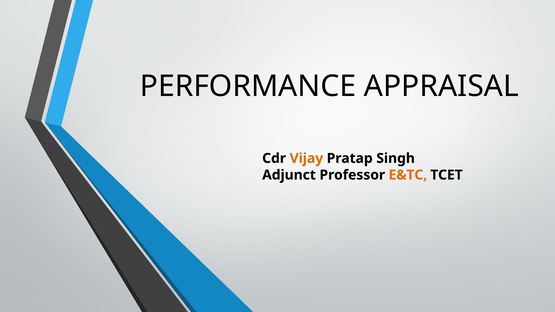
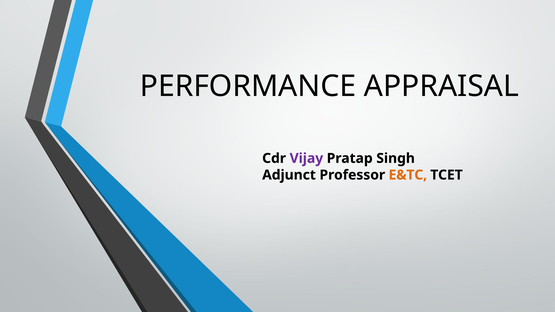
Vijay colour: orange -> purple
